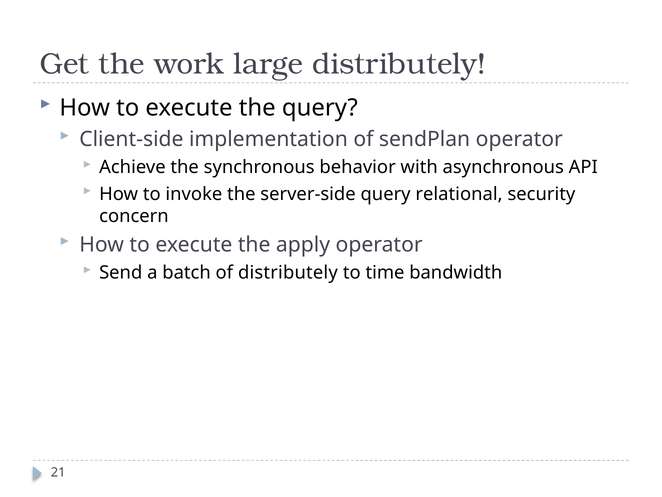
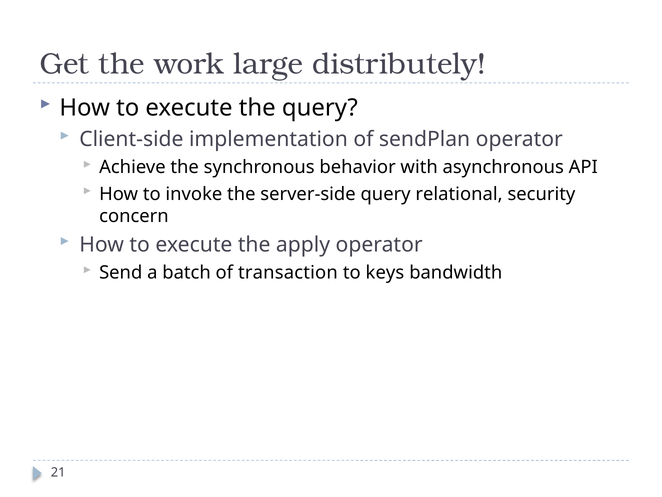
of distributely: distributely -> transaction
time: time -> keys
